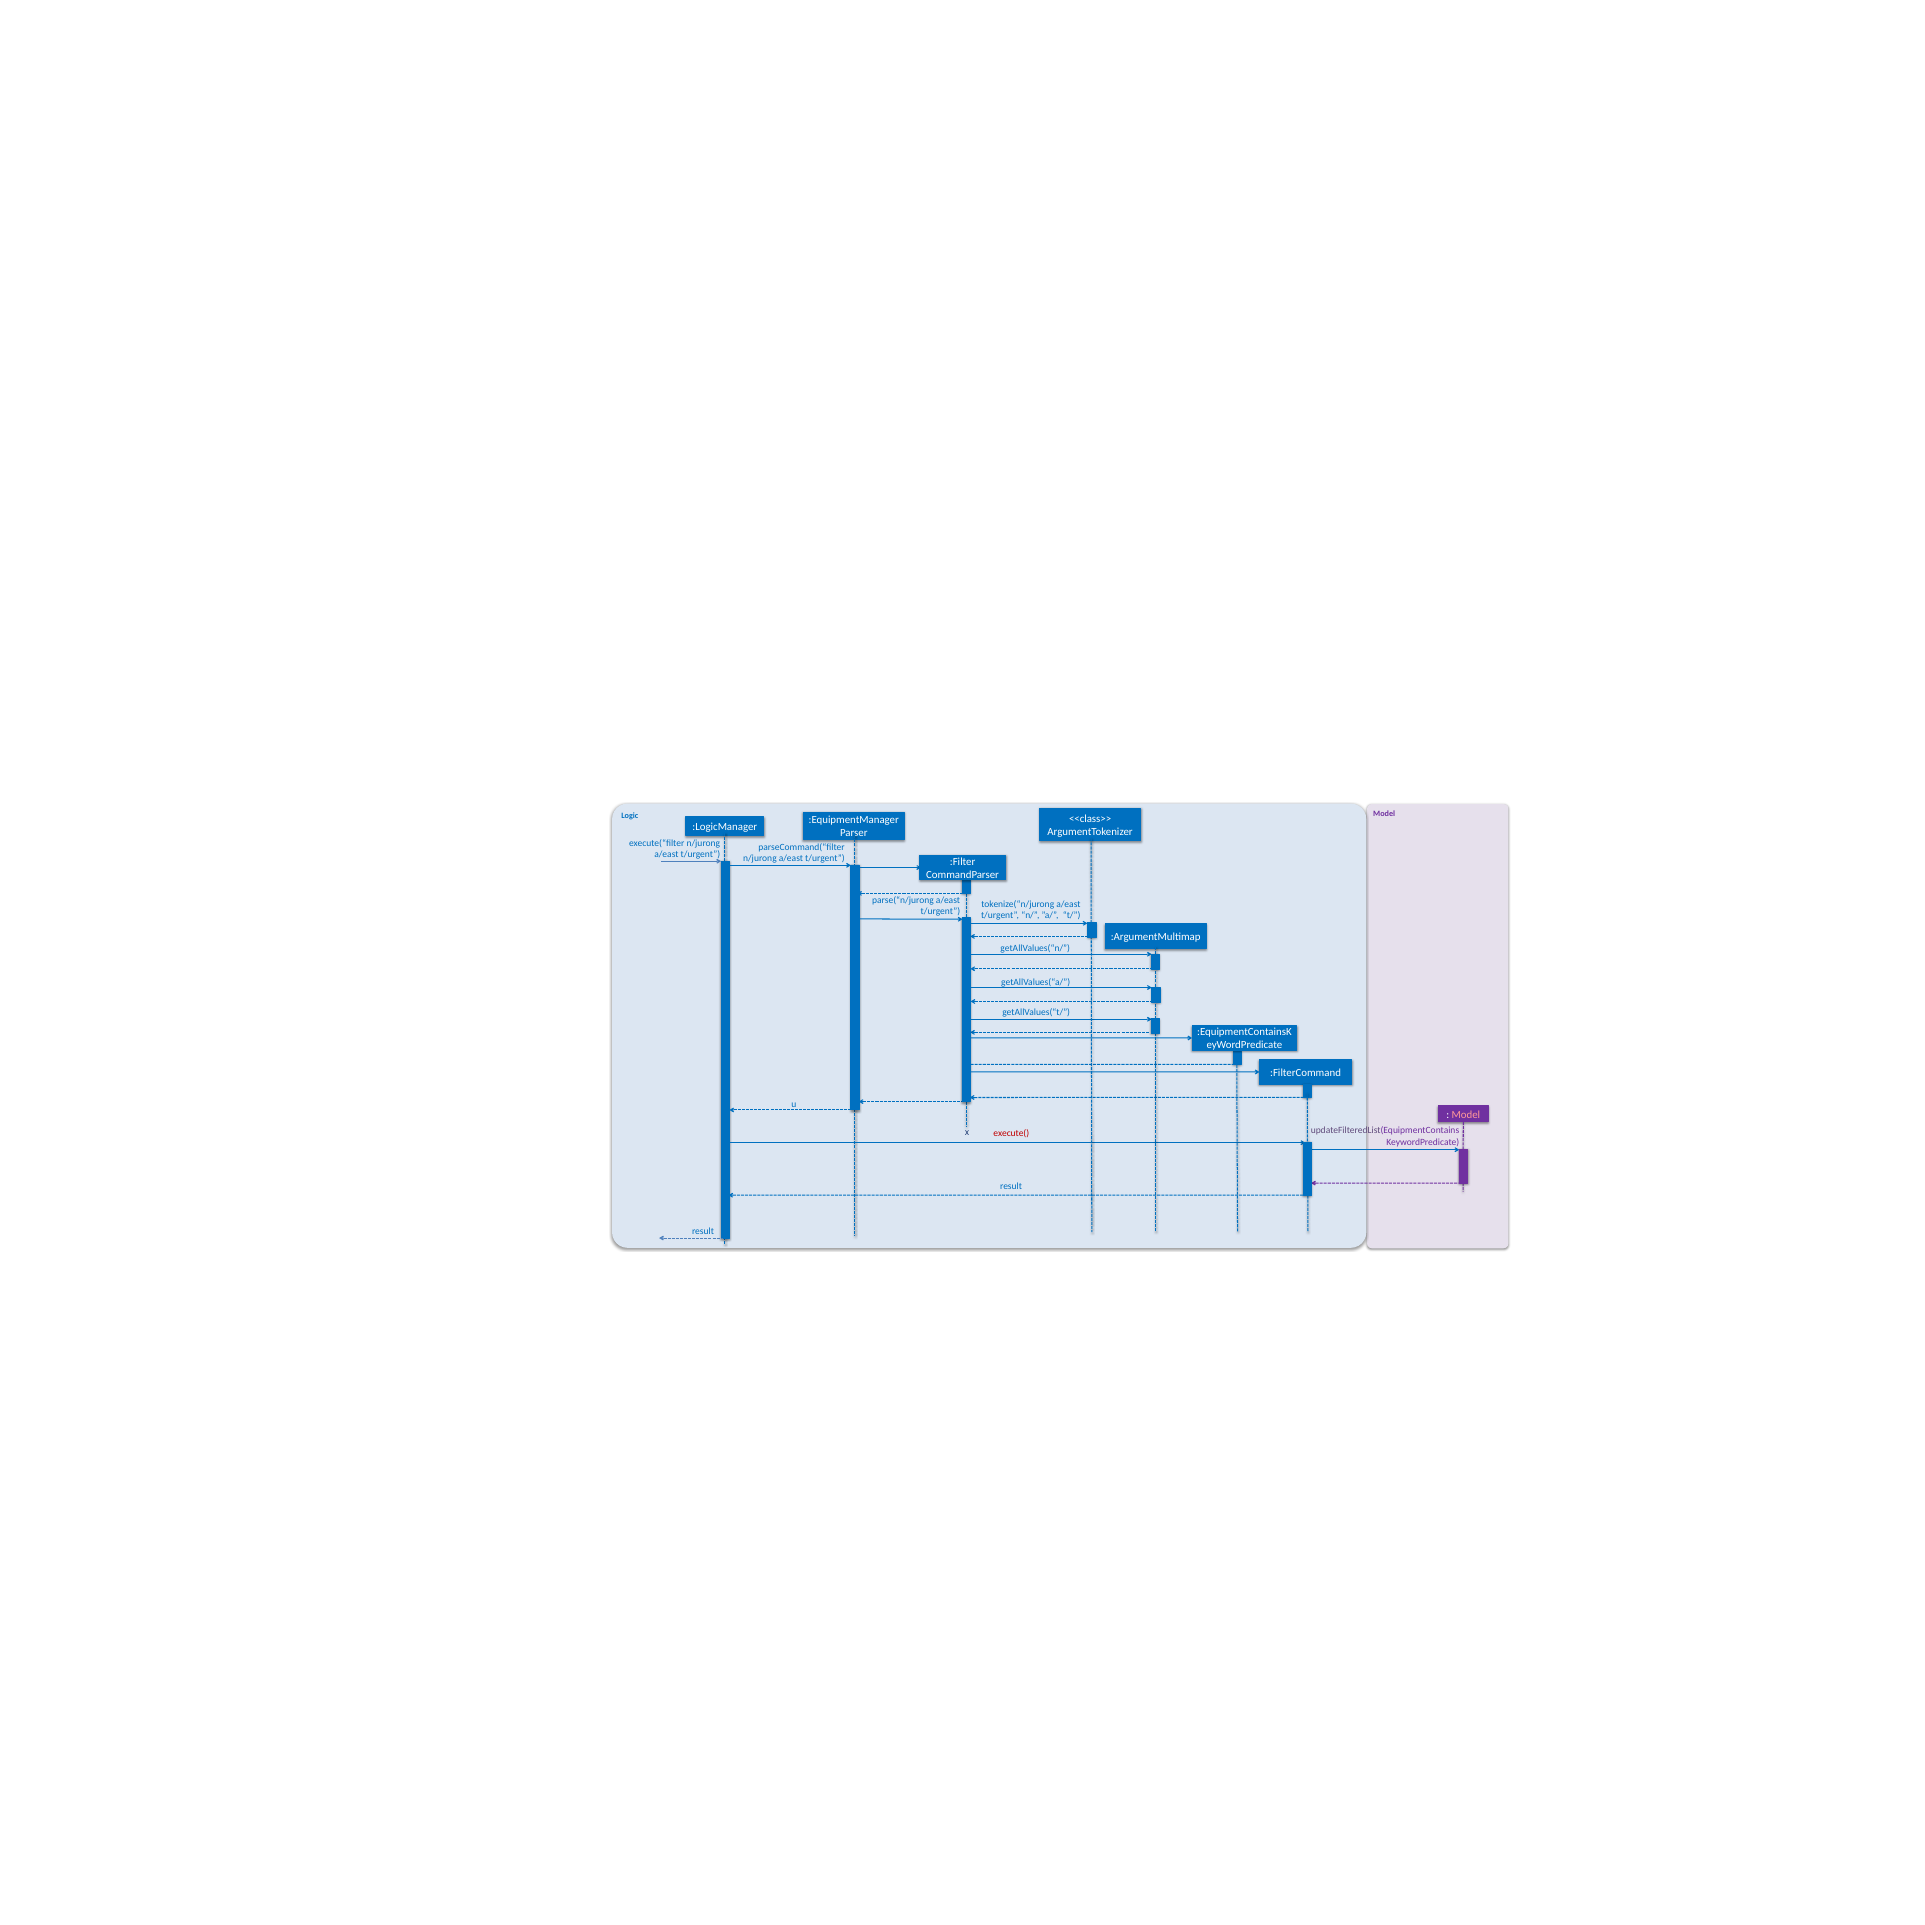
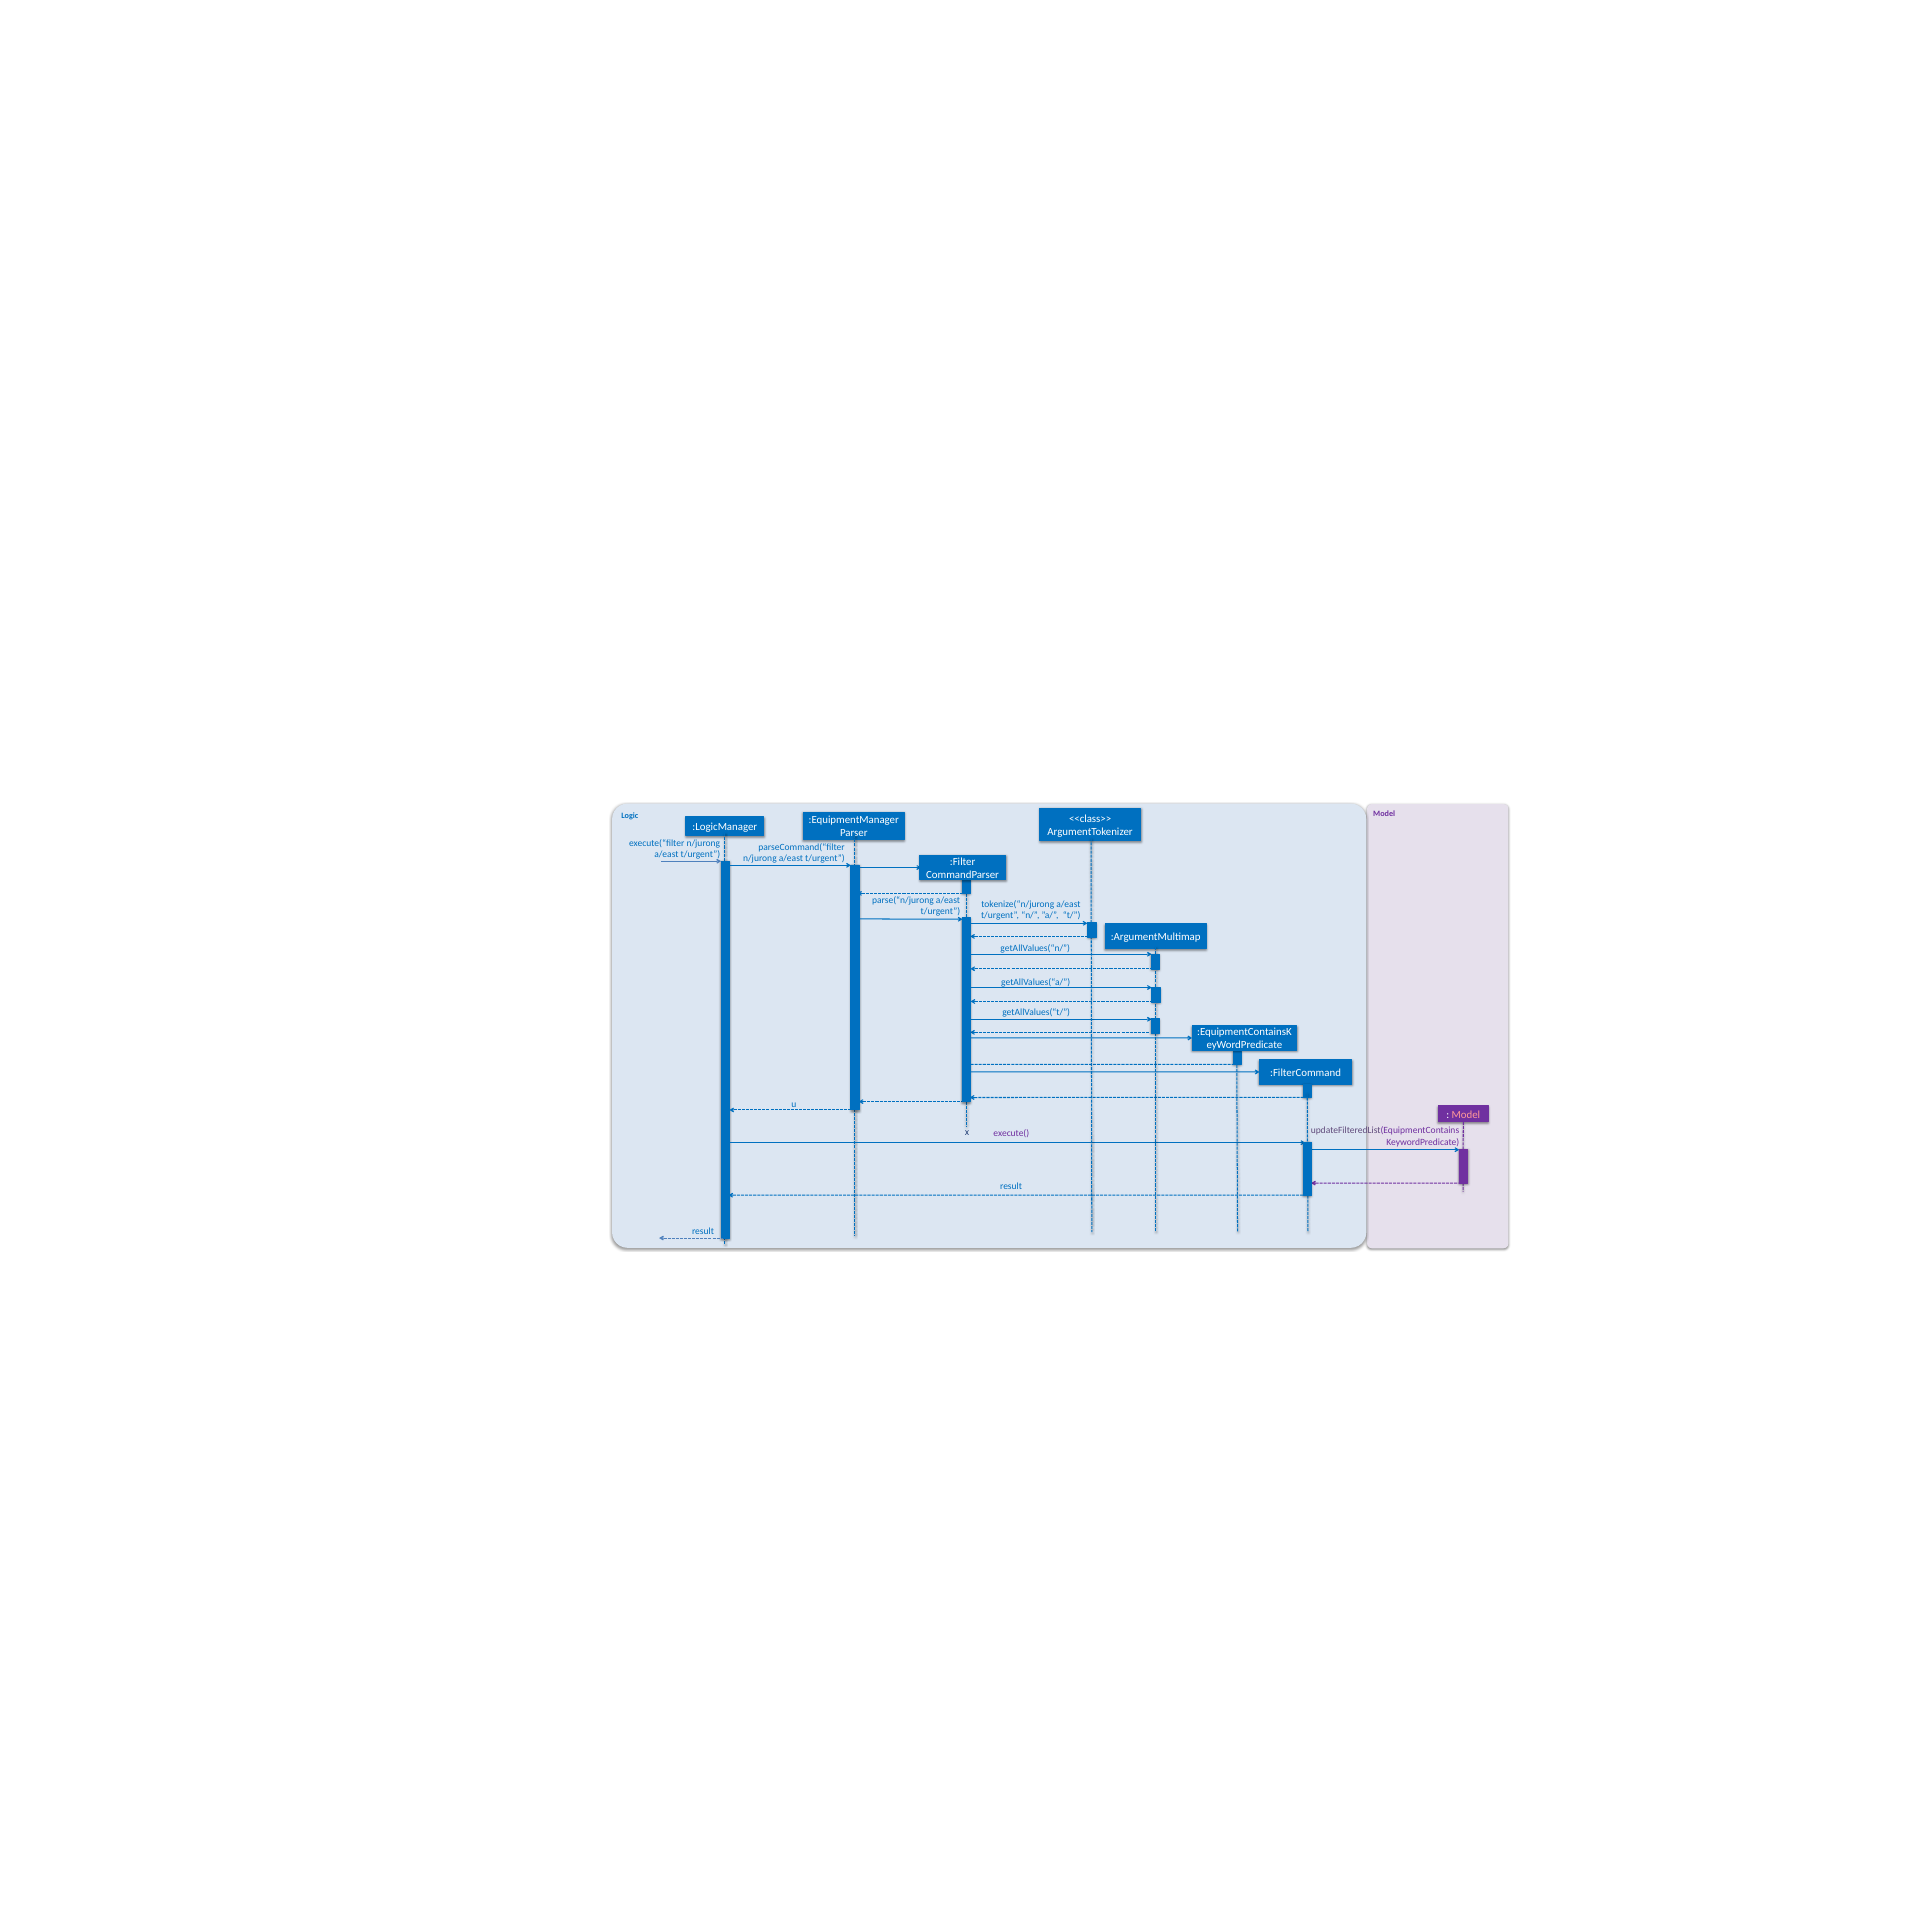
execute( colour: red -> purple
